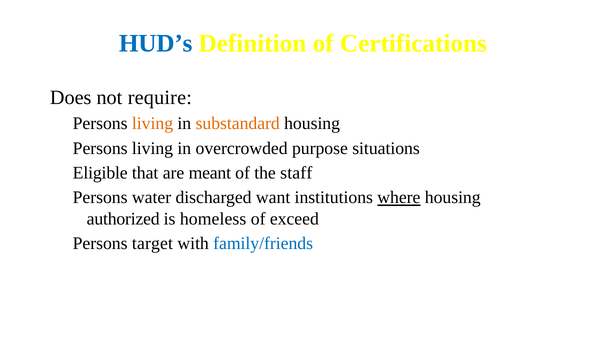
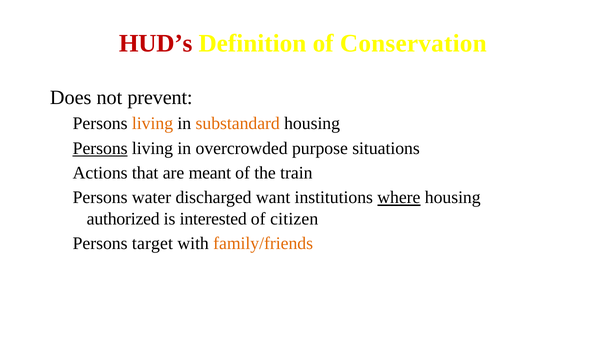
HUD’s colour: blue -> red
Certifications: Certifications -> Conservation
require: require -> prevent
Persons at (100, 148) underline: none -> present
Eligible: Eligible -> Actions
staff: staff -> train
homeless: homeless -> interested
exceed: exceed -> citizen
family/friends colour: blue -> orange
